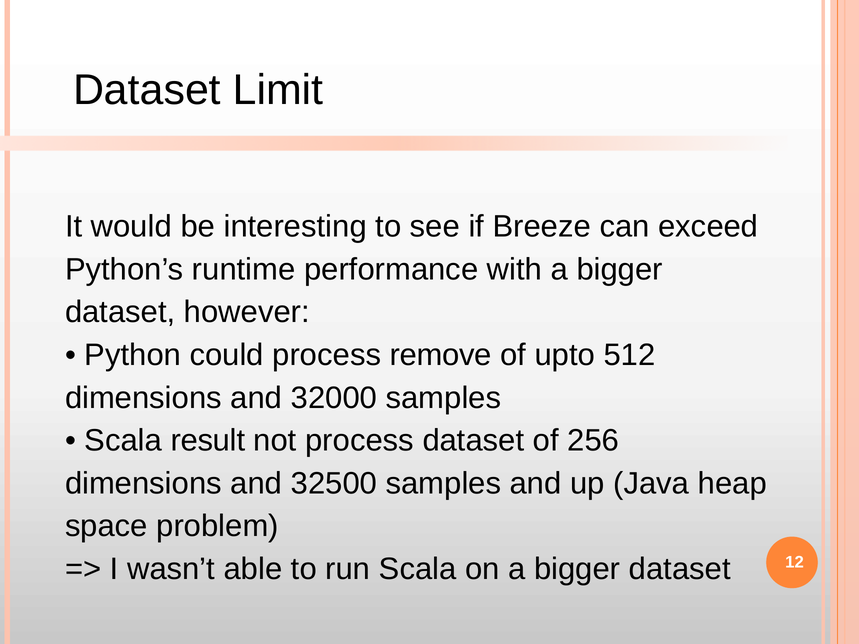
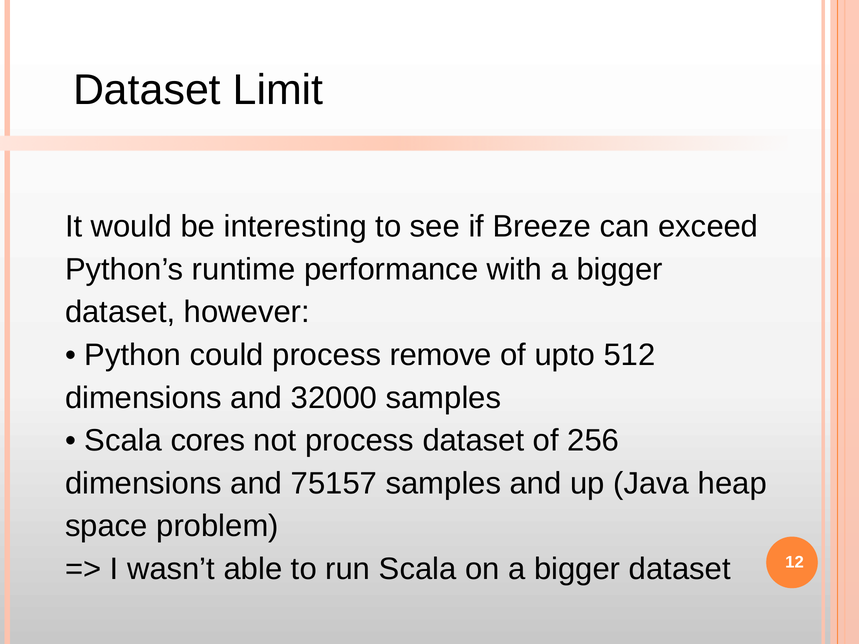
result: result -> cores
32500: 32500 -> 75157
